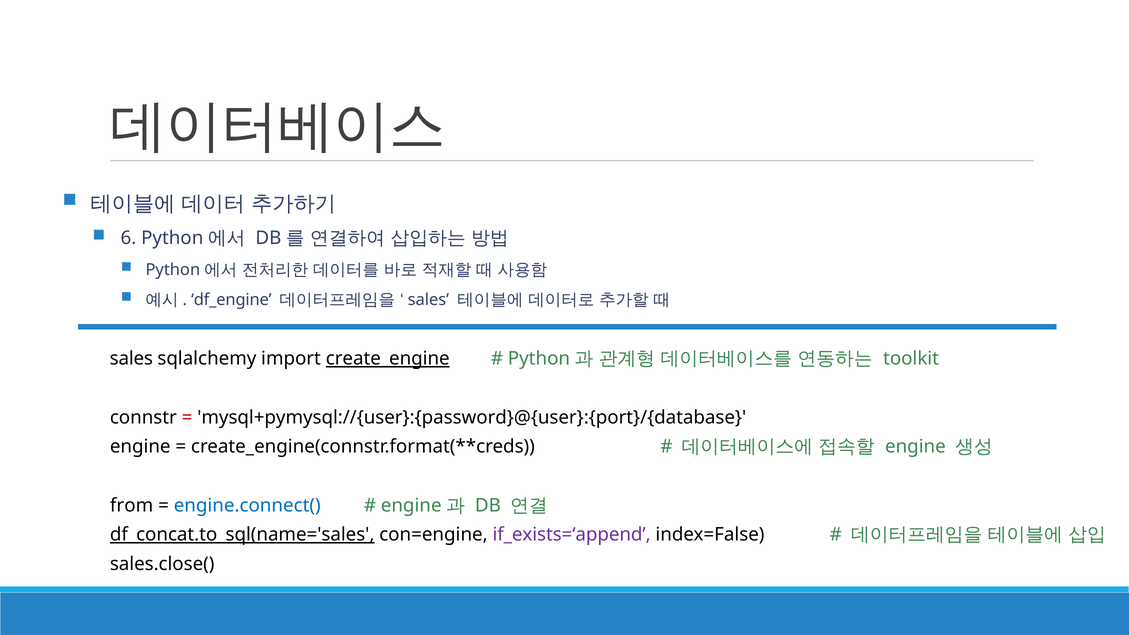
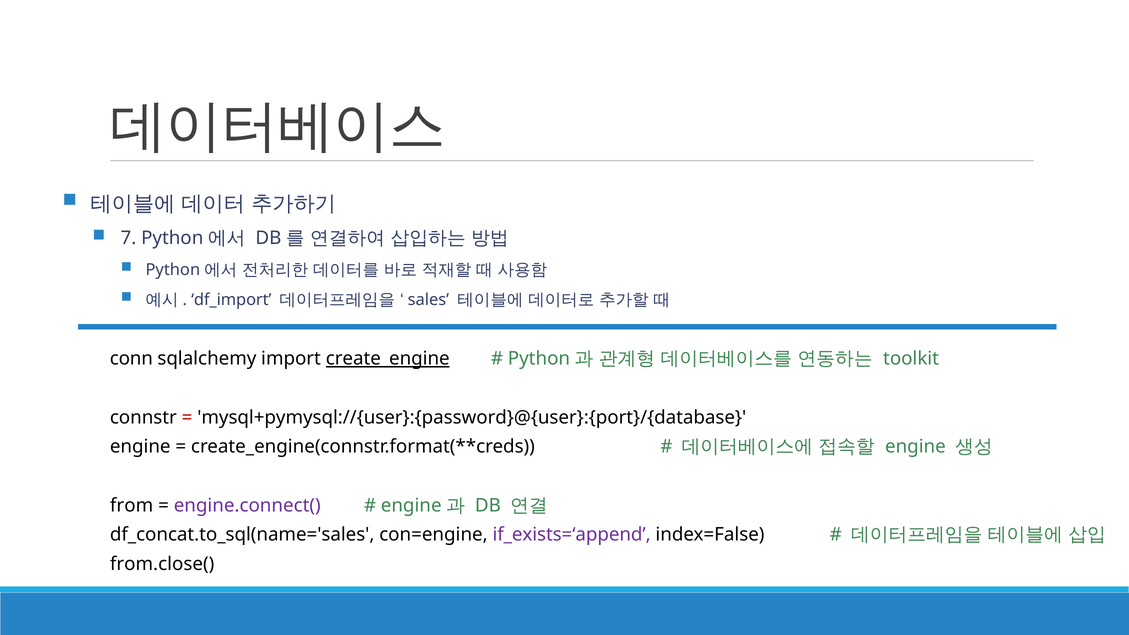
6: 6 -> 7
df_engine: df_engine -> df_import
sales at (131, 359): sales -> conn
engine.connect( colour: blue -> purple
df_concat.to_sql(name='sales underline: present -> none
sales.close(: sales.close( -> from.close(
